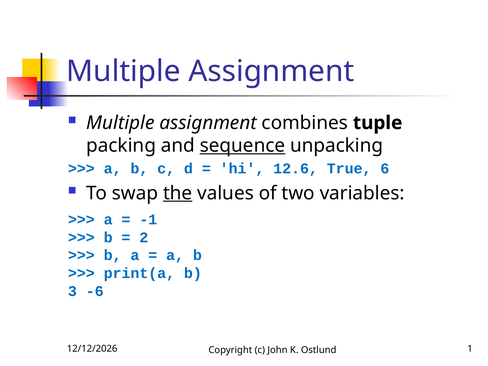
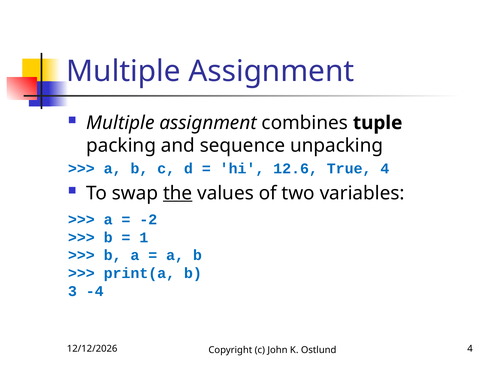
sequence underline: present -> none
True 6: 6 -> 4
-1: -1 -> -2
2: 2 -> 1
-6: -6 -> -4
Ostlund 1: 1 -> 4
